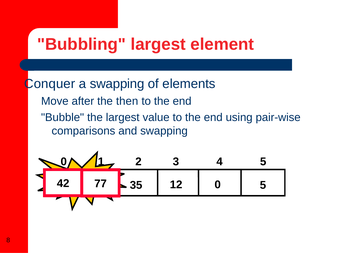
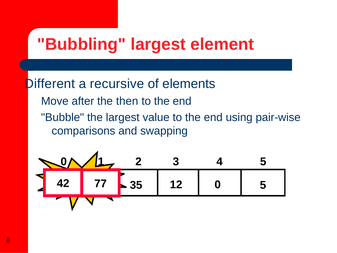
Conquer: Conquer -> Different
a swapping: swapping -> recursive
